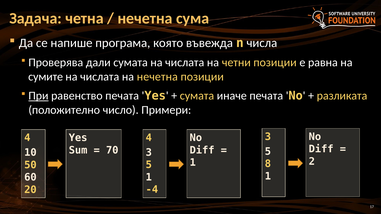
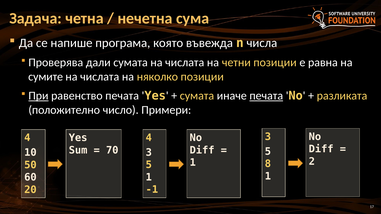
на нечетна: нечетна -> няколко
печата at (266, 96) underline: none -> present
-4: -4 -> -1
